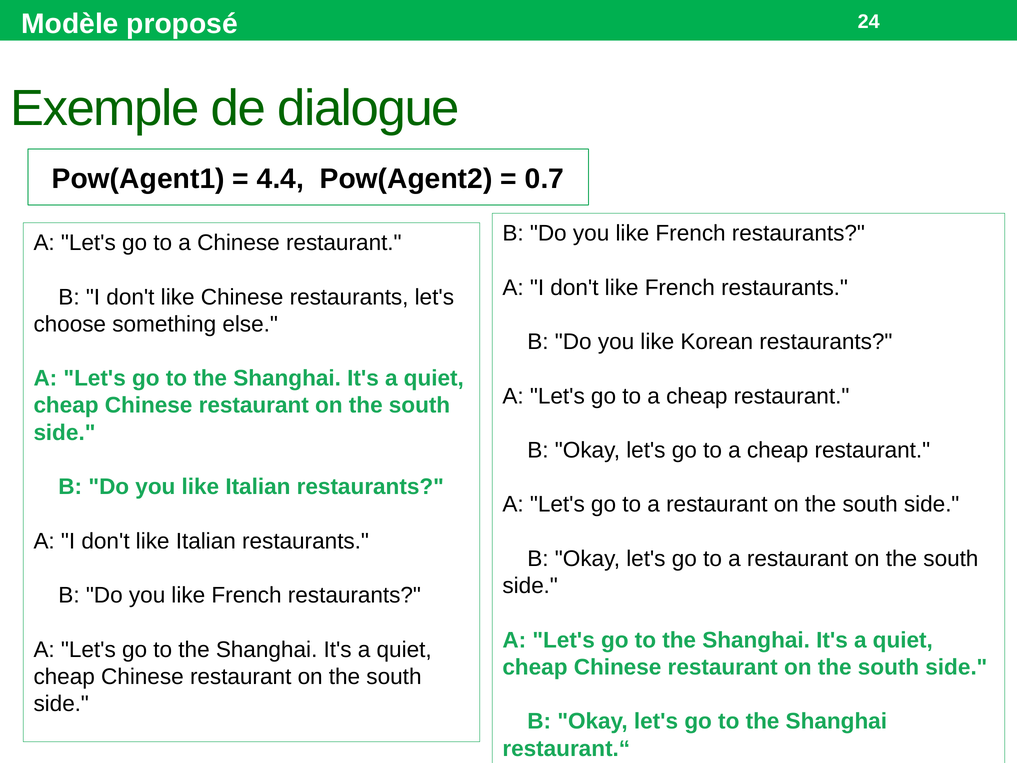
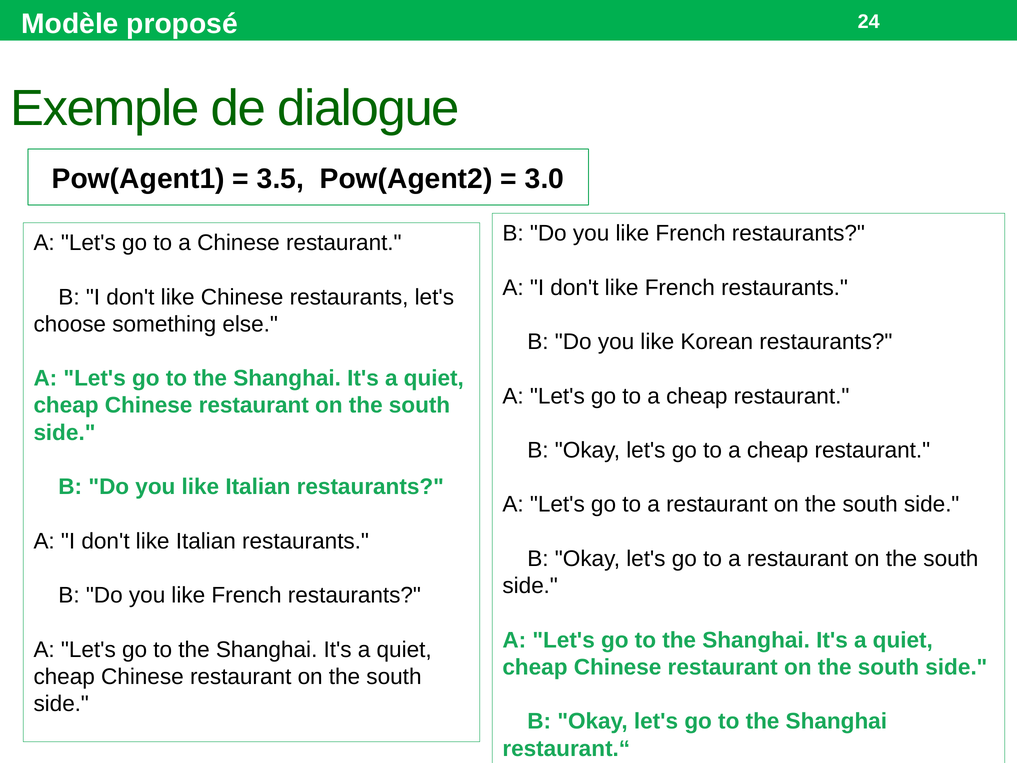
4.4: 4.4 -> 3.5
0.7: 0.7 -> 3.0
